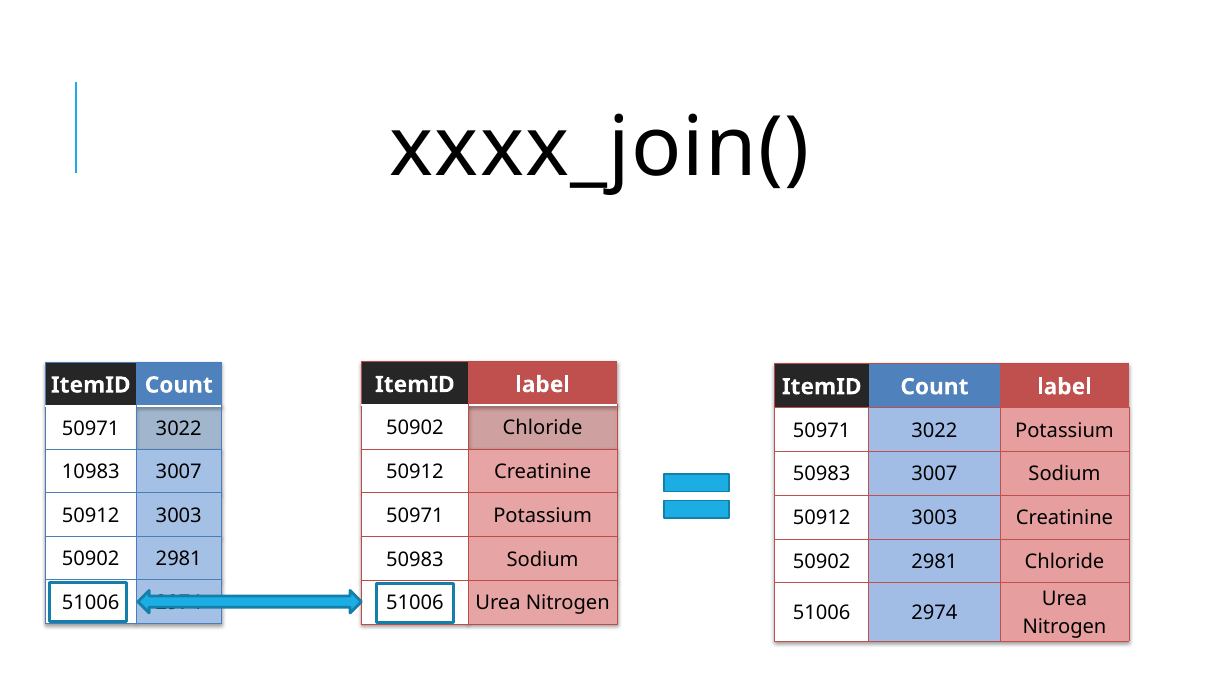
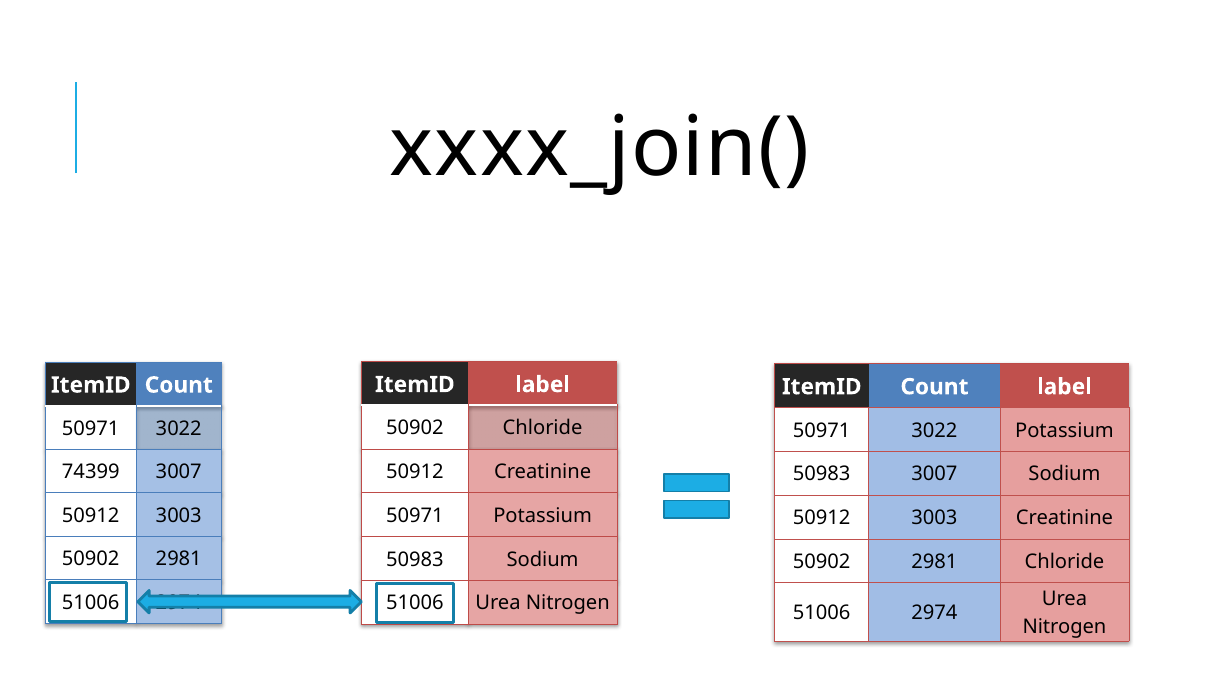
10983: 10983 -> 74399
